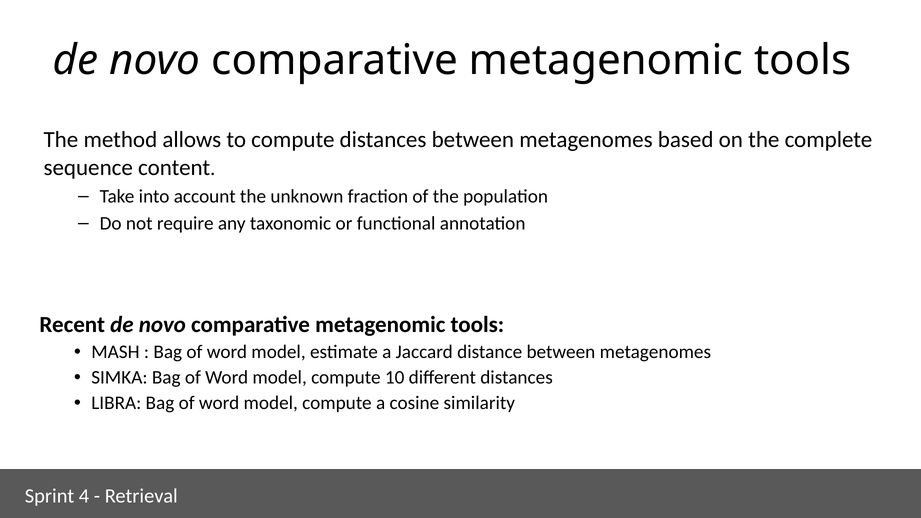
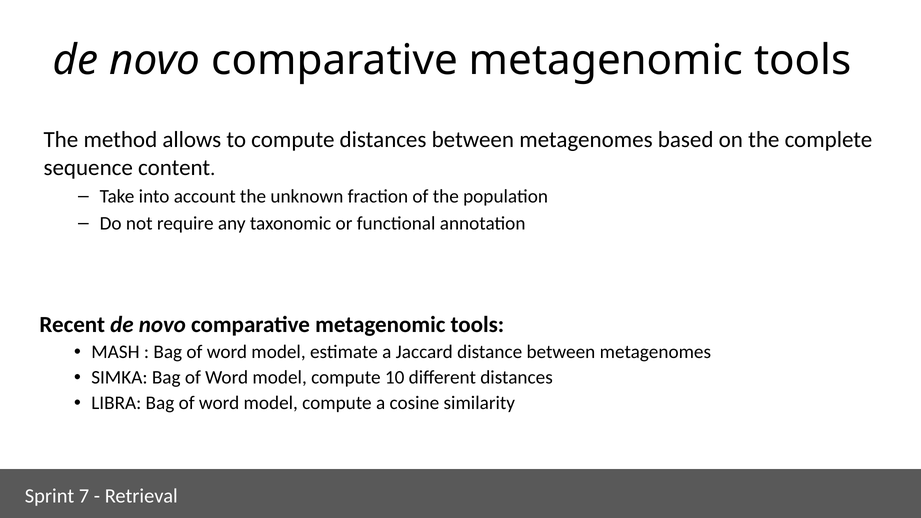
4: 4 -> 7
